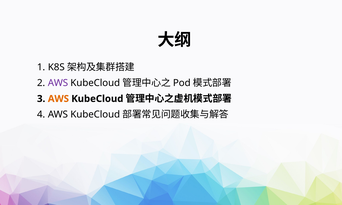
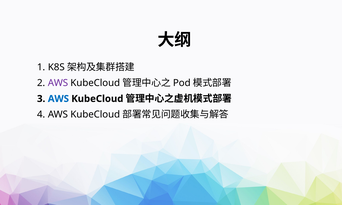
AWS at (58, 99) colour: orange -> blue
